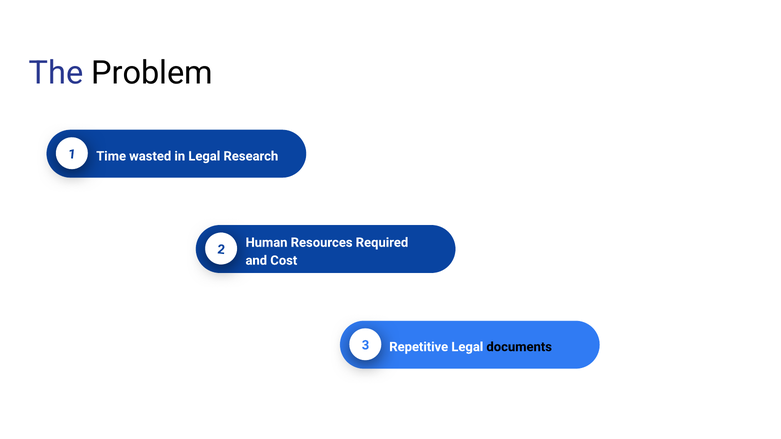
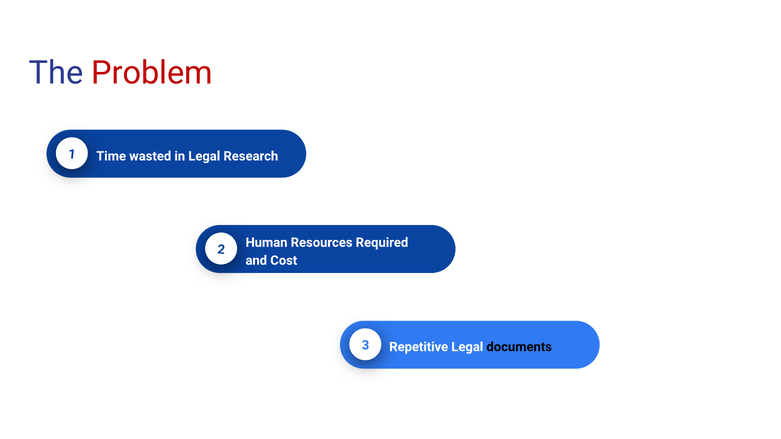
Problem colour: black -> red
